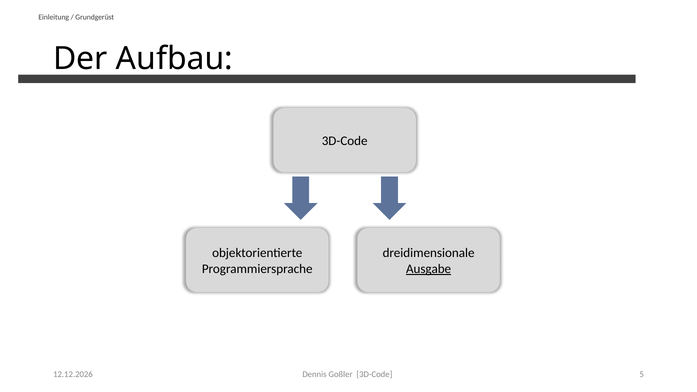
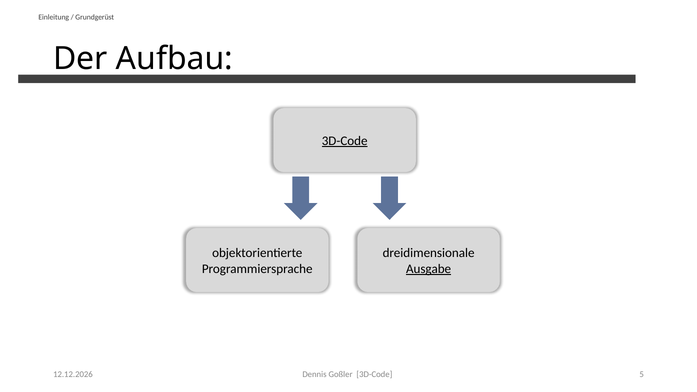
3D-Code at (345, 141) underline: none -> present
